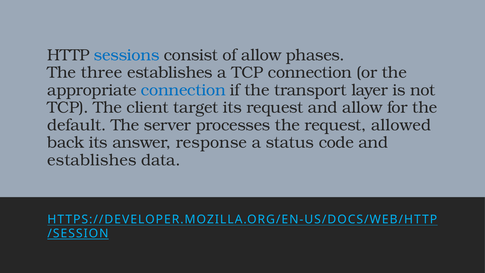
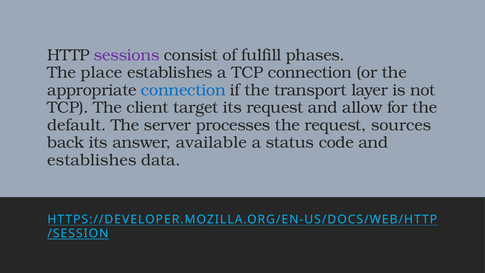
sessions colour: blue -> purple
of allow: allow -> fulfill
three: three -> place
allowed: allowed -> sources
response: response -> available
